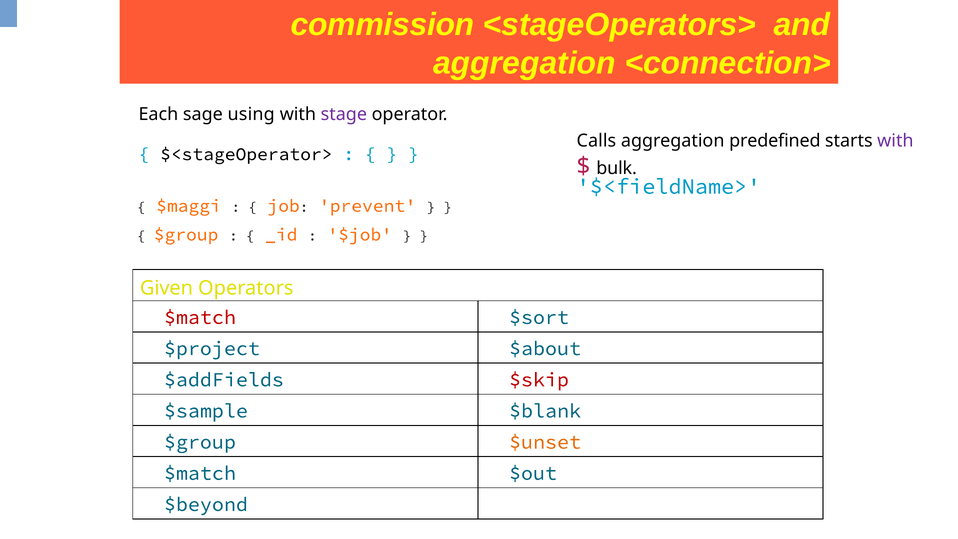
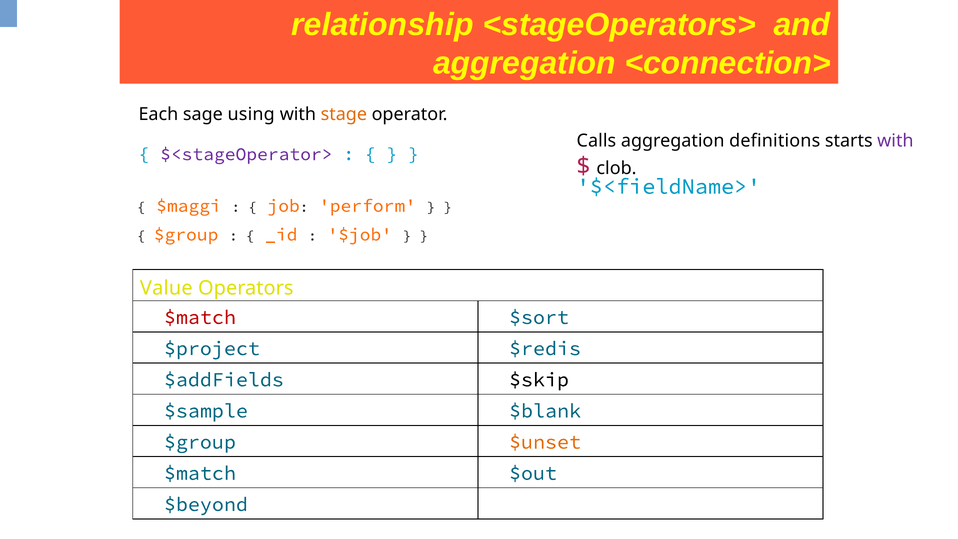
commission: commission -> relationship
stage colour: purple -> orange
predefined: predefined -> definitions
$<stageOperator> colour: black -> purple
bulk: bulk -> clob
prevent: prevent -> perform
Given: Given -> Value
$about: $about -> $redis
$skip colour: red -> black
